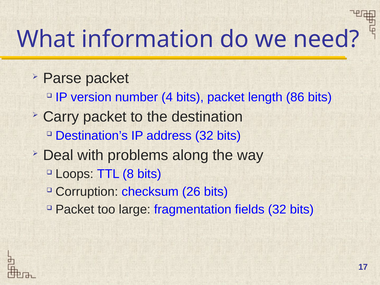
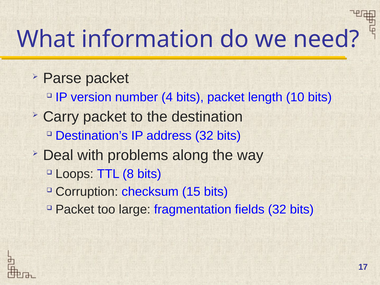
86: 86 -> 10
26: 26 -> 15
